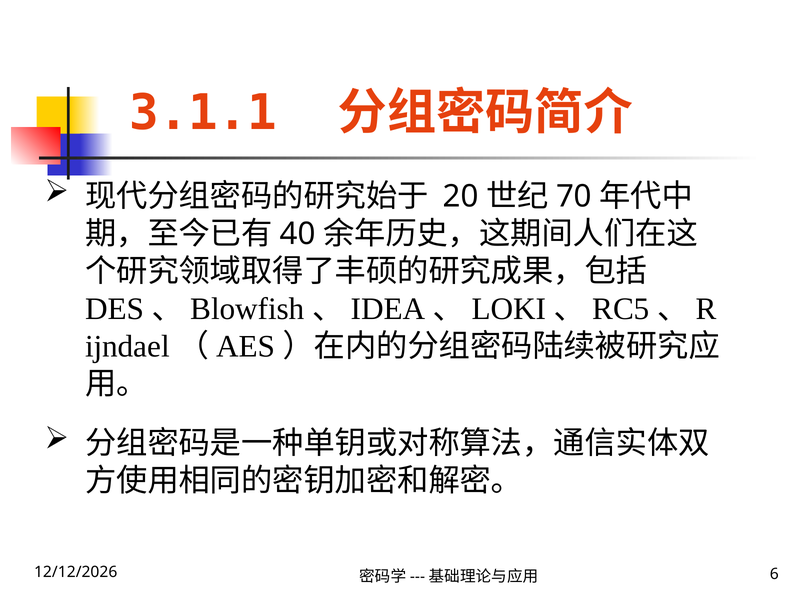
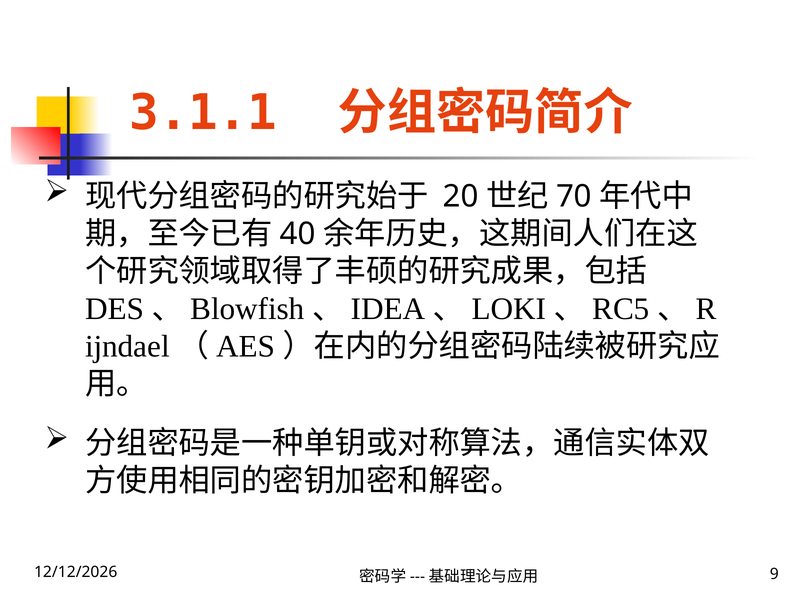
6: 6 -> 9
